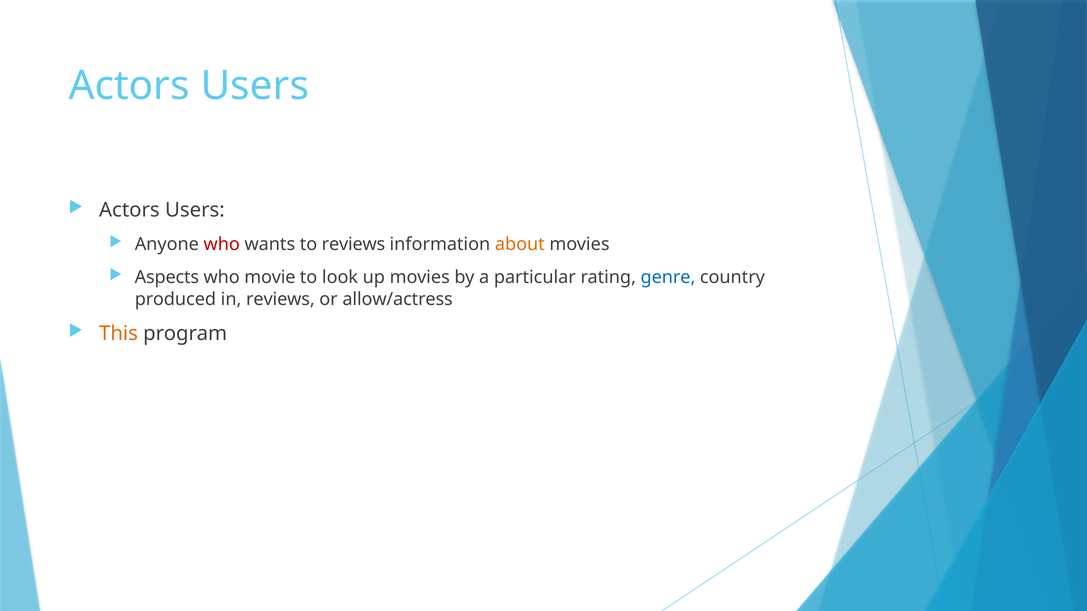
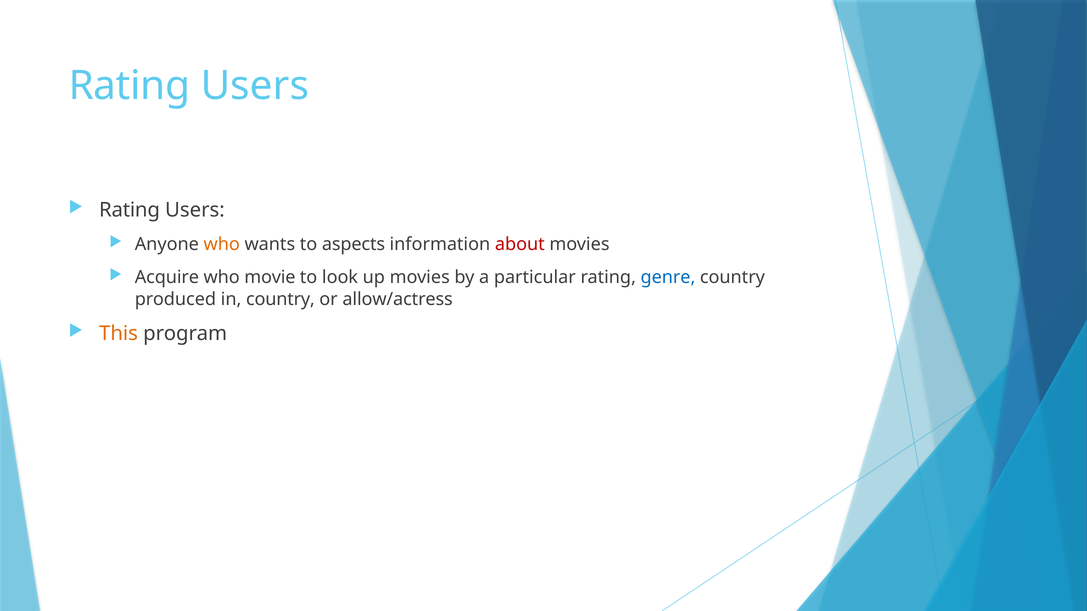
Actors at (129, 86): Actors -> Rating
Actors at (129, 210): Actors -> Rating
who at (222, 245) colour: red -> orange
to reviews: reviews -> aspects
about colour: orange -> red
Aspects: Aspects -> Acquire
in reviews: reviews -> country
